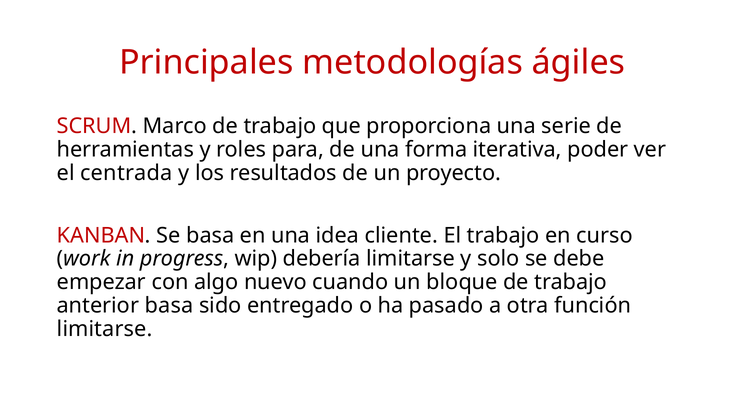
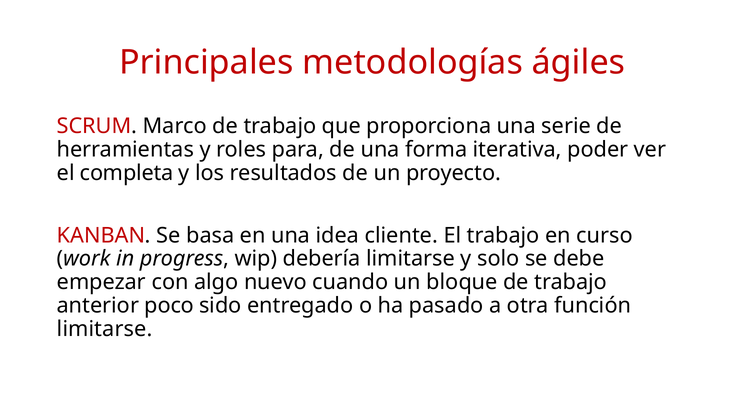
centrada: centrada -> completa
anterior basa: basa -> poco
